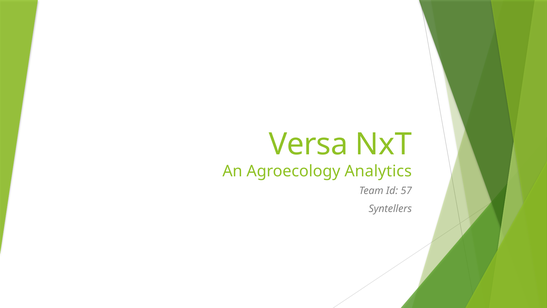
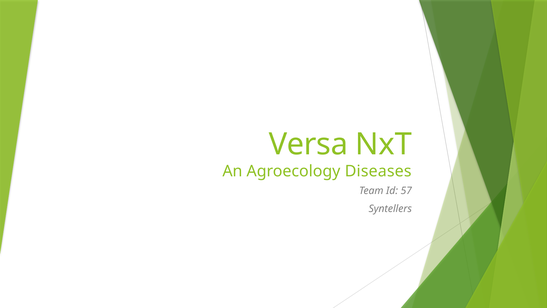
Analytics: Analytics -> Diseases
